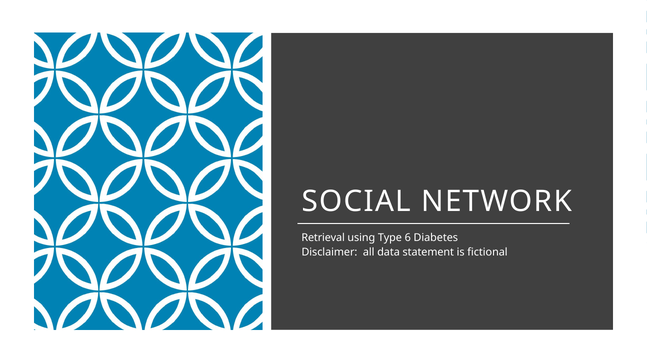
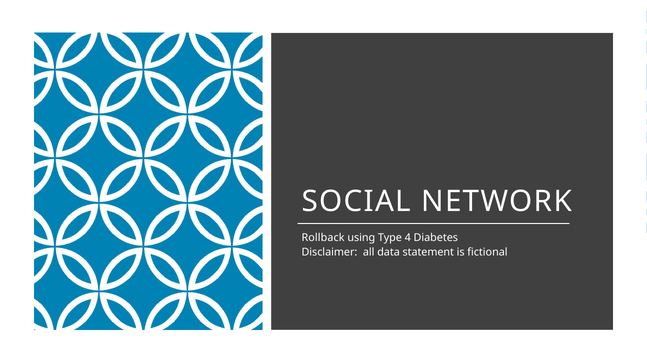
Retrieval: Retrieval -> Rollback
6: 6 -> 4
